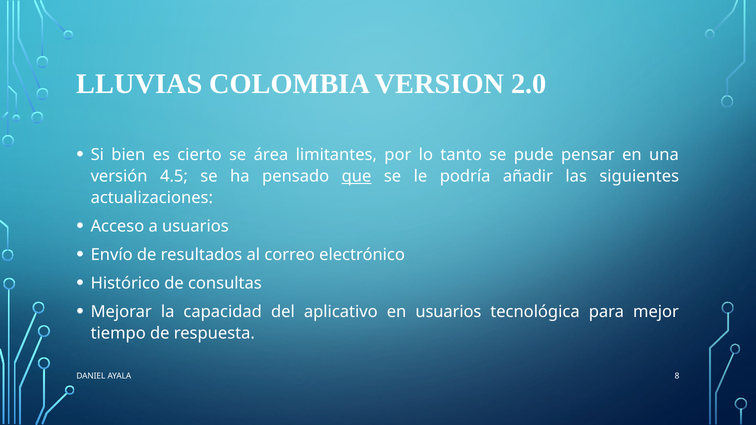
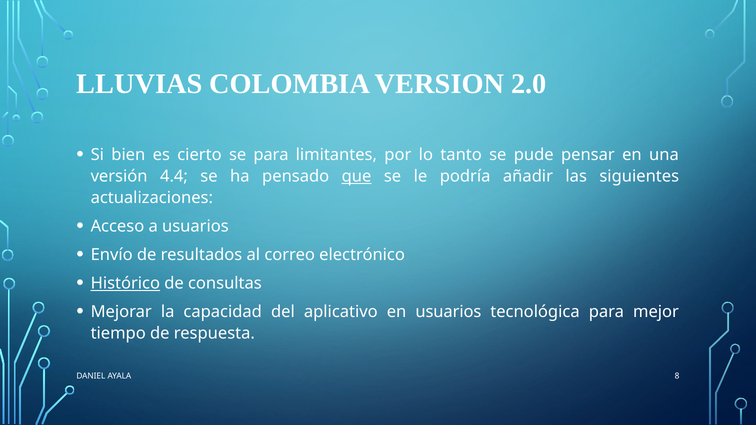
se área: área -> para
4.5: 4.5 -> 4.4
Histórico underline: none -> present
